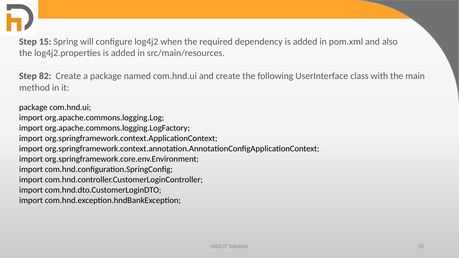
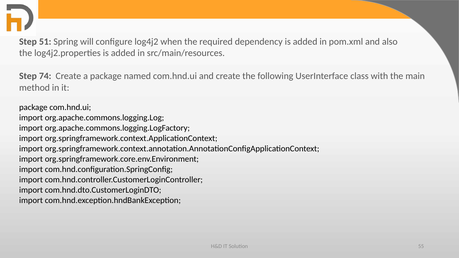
15: 15 -> 51
82: 82 -> 74
